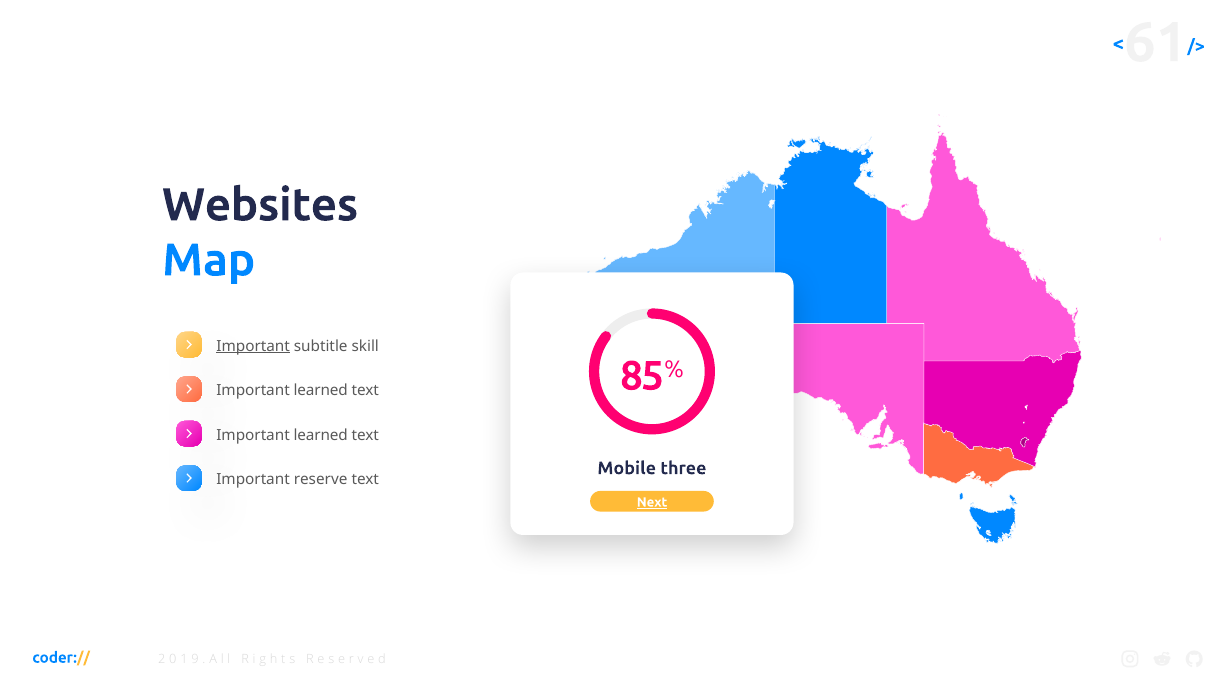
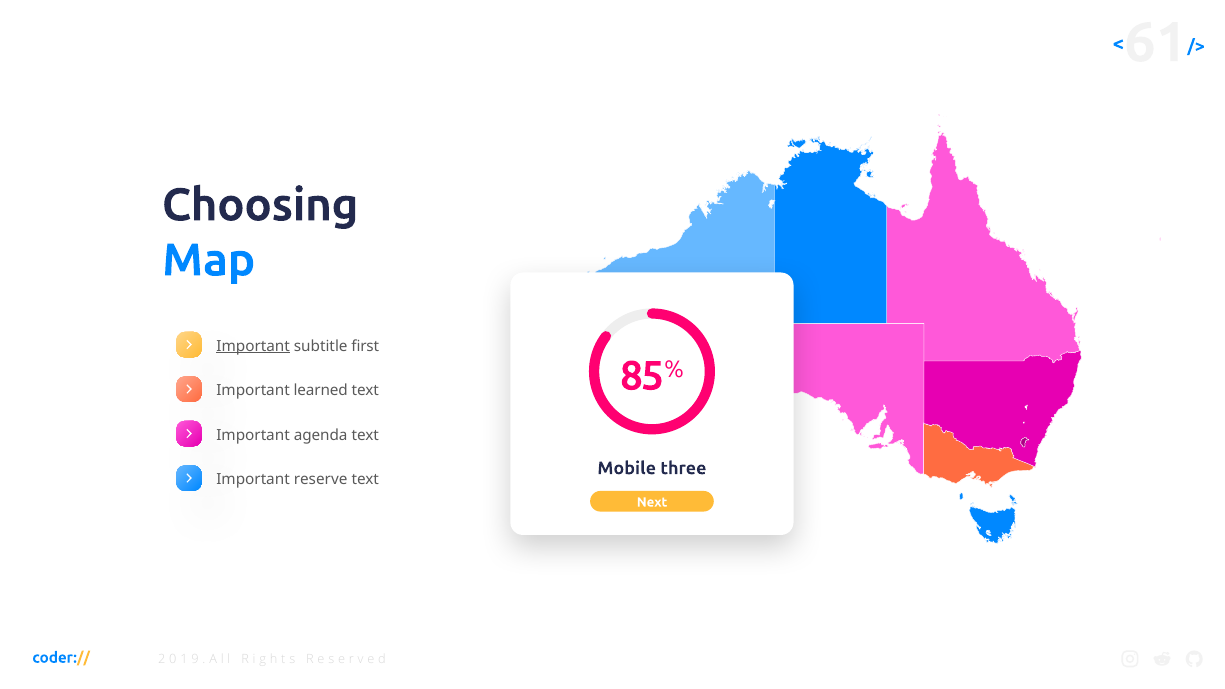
Websites: Websites -> Choosing
skill: skill -> first
learned at (321, 435): learned -> agenda
Next underline: present -> none
